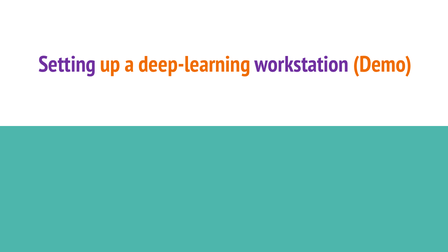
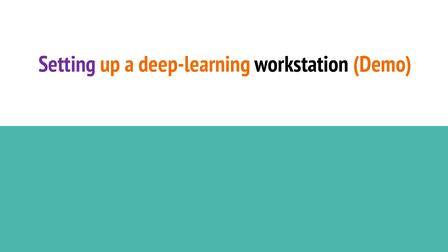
workstation colour: purple -> black
